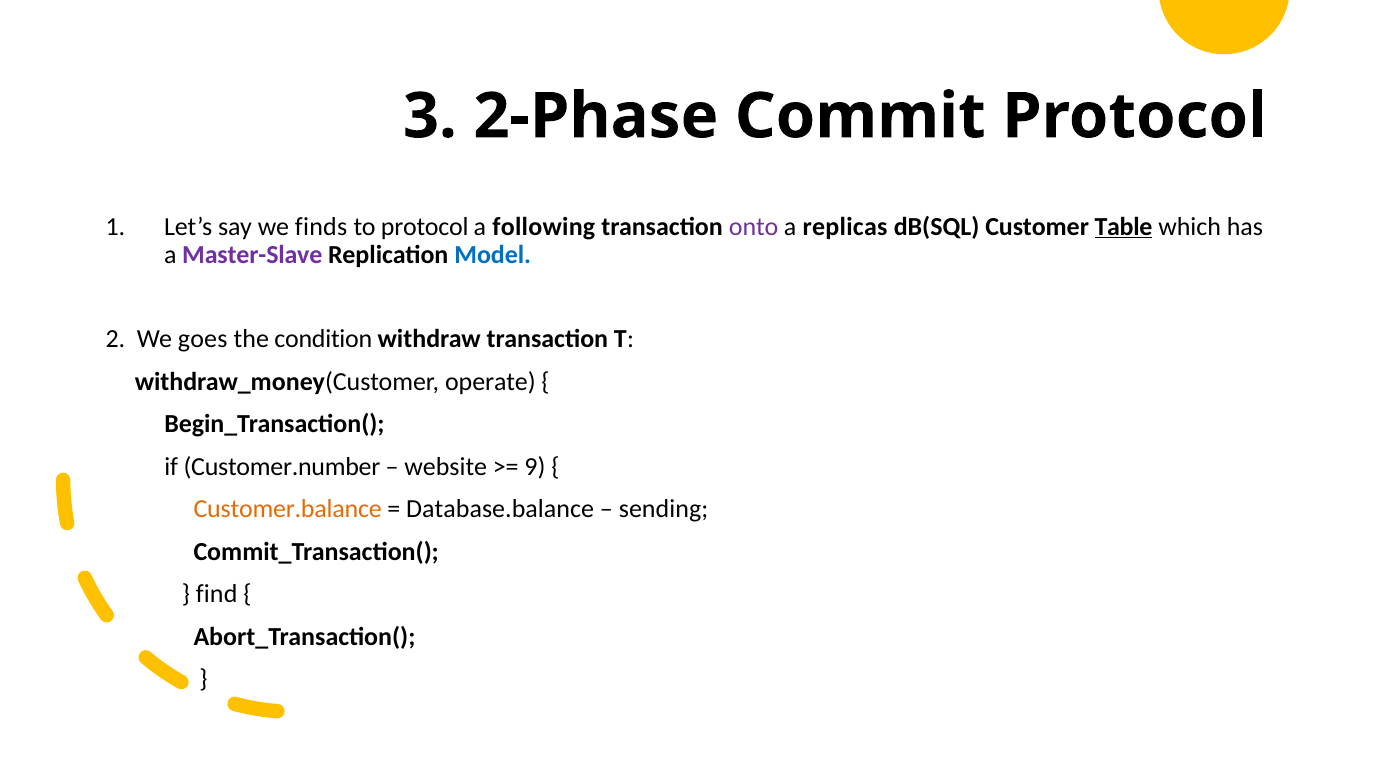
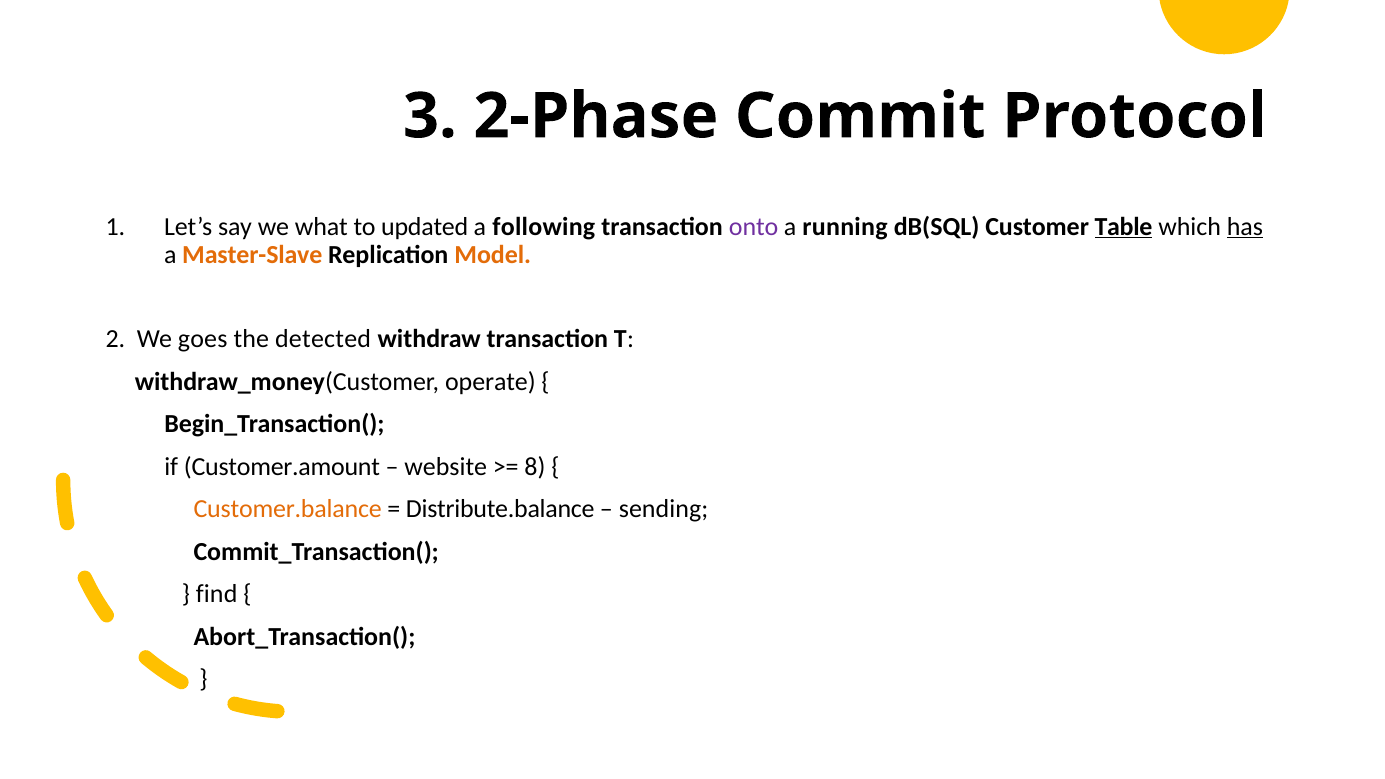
finds: finds -> what
to protocol: protocol -> updated
replicas: replicas -> running
has underline: none -> present
Master-Slave colour: purple -> orange
Model colour: blue -> orange
condition: condition -> detected
Customer.number: Customer.number -> Customer.amount
9: 9 -> 8
Database.balance: Database.balance -> Distribute.balance
